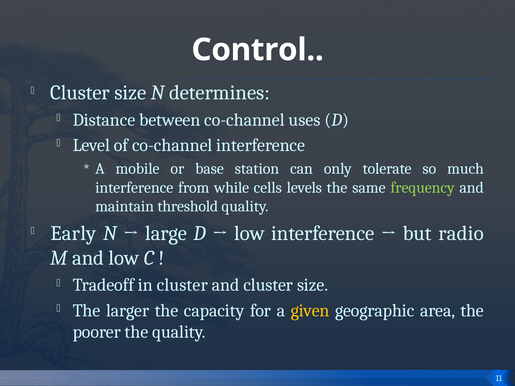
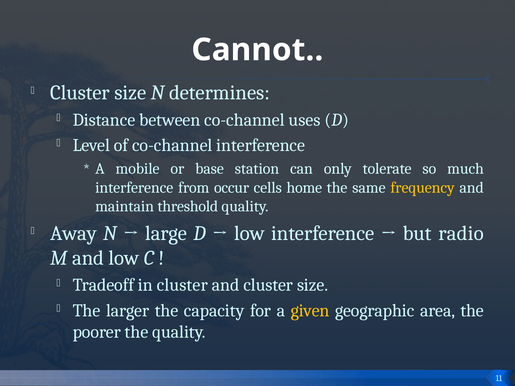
Control: Control -> Cannot
while: while -> occur
levels: levels -> home
frequency colour: light green -> yellow
Early: Early -> Away
